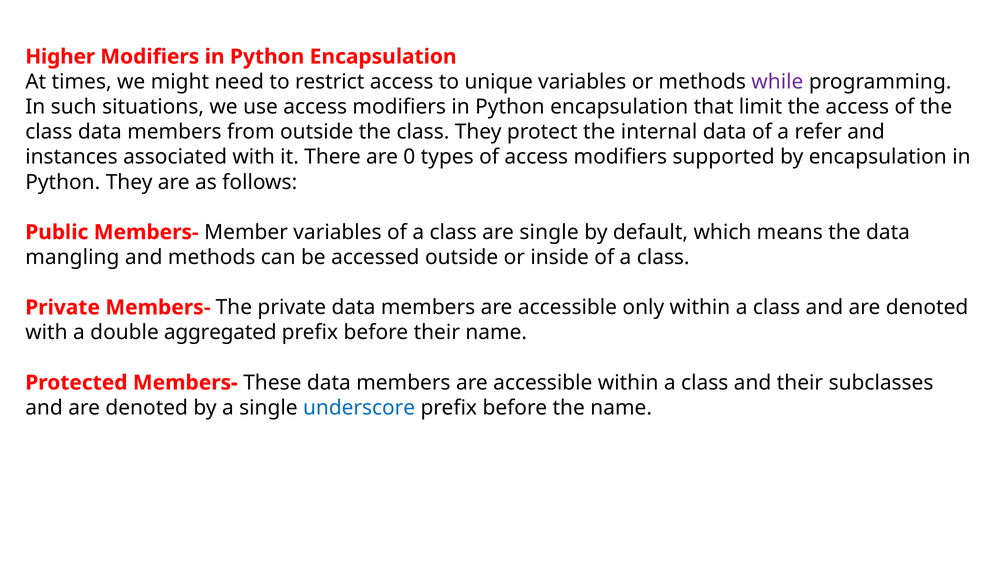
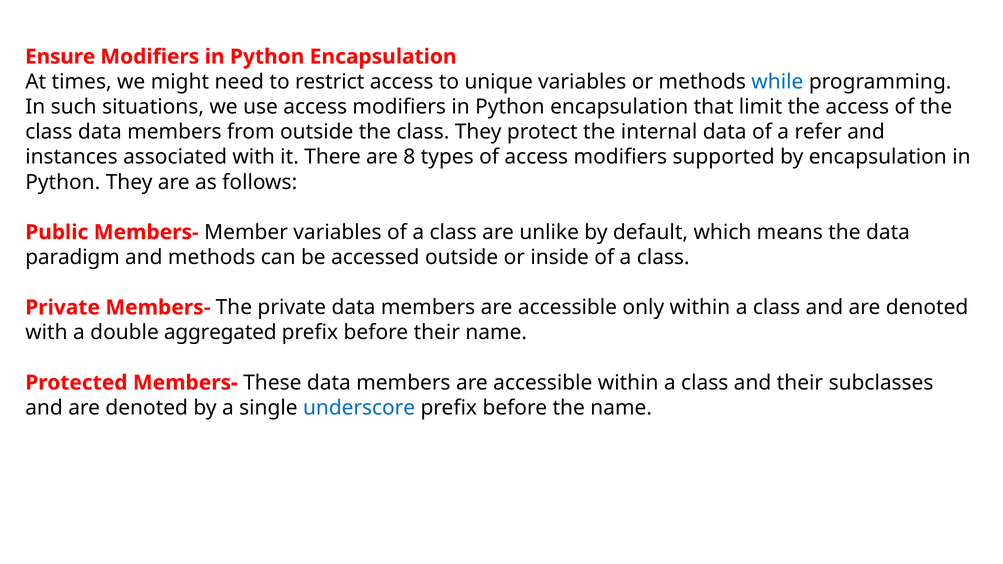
Higher: Higher -> Ensure
while colour: purple -> blue
0: 0 -> 8
are single: single -> unlike
mangling: mangling -> paradigm
